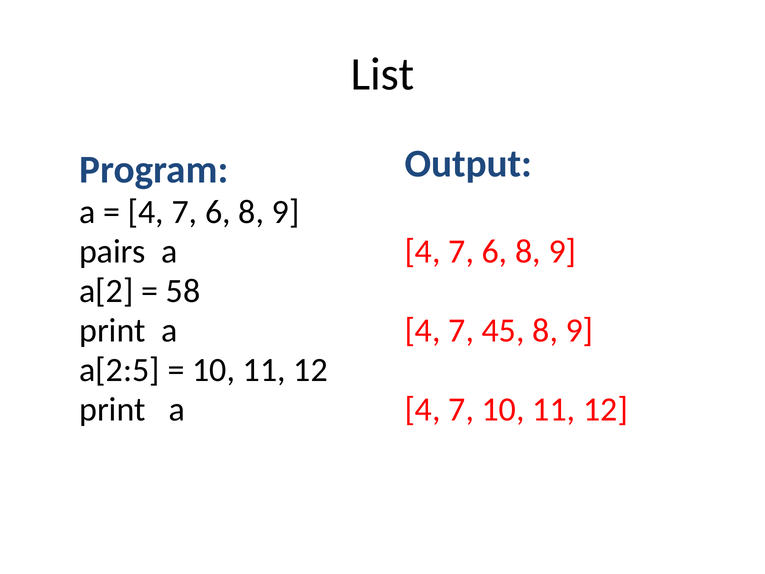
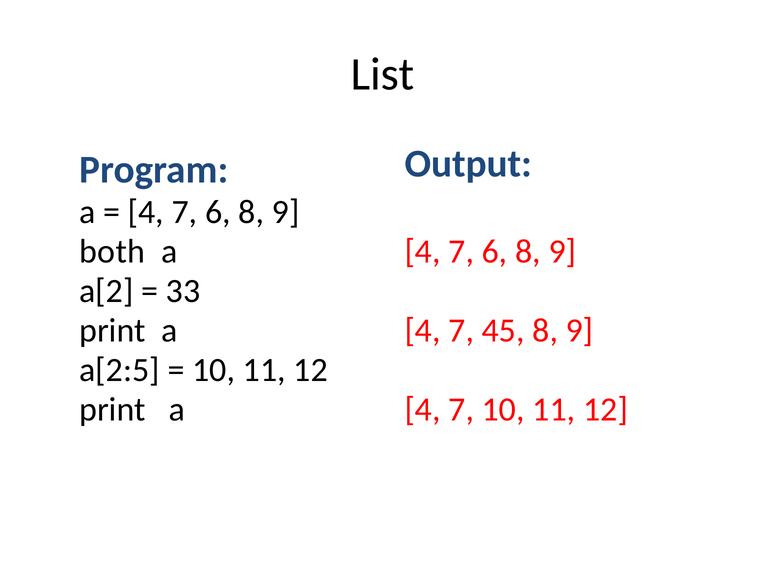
pairs: pairs -> both
58: 58 -> 33
